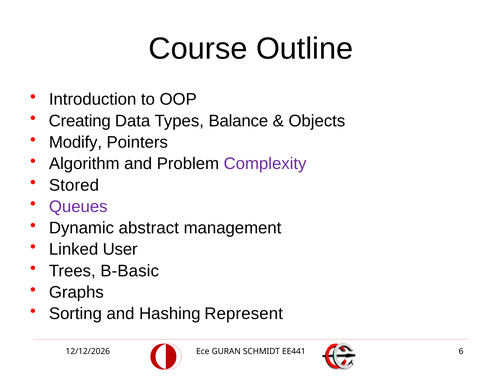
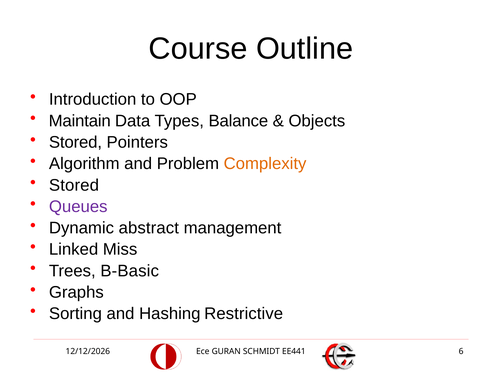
Creating: Creating -> Maintain
Modify at (75, 142): Modify -> Stored
Complexity colour: purple -> orange
User: User -> Miss
Represent: Represent -> Restrictive
